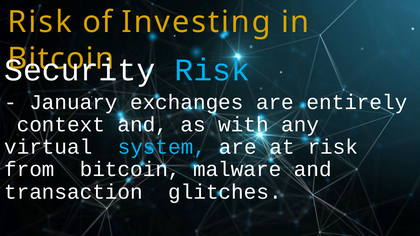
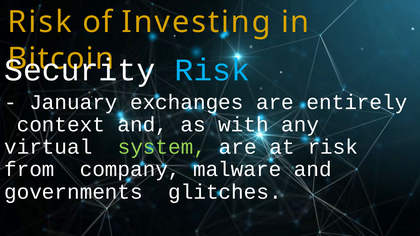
system colour: light blue -> light green
from bitcoin: bitcoin -> company
transaction: transaction -> governments
